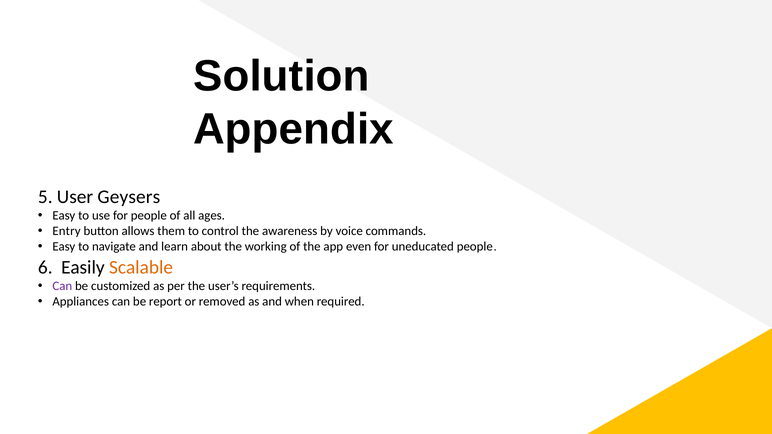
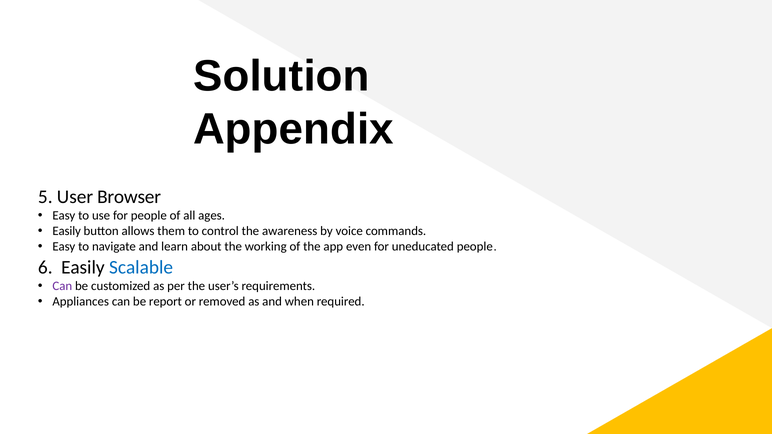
Geysers: Geysers -> Browser
Entry at (67, 231): Entry -> Easily
Scalable colour: orange -> blue
